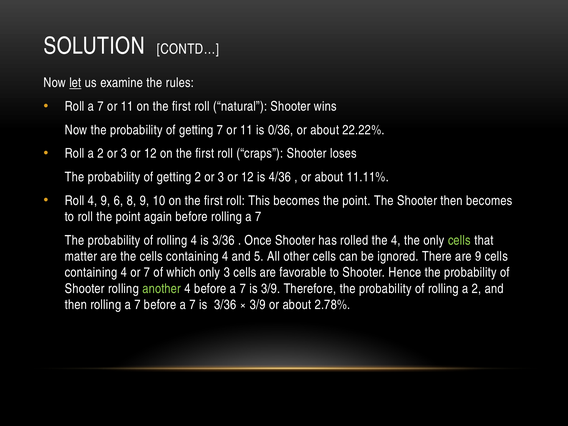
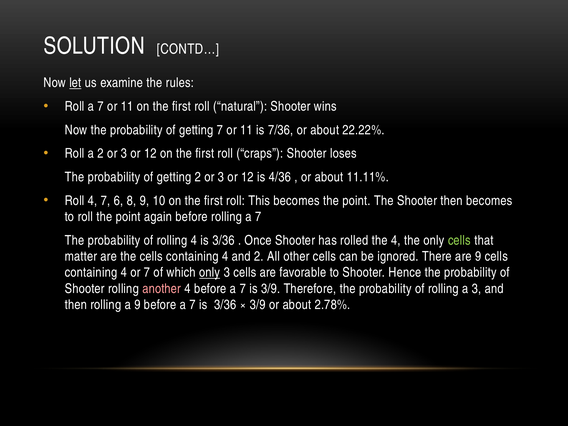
0/36: 0/36 -> 7/36
4 9: 9 -> 7
and 5: 5 -> 2
only at (210, 273) underline: none -> present
another colour: light green -> pink
rolling a 2: 2 -> 3
then rolling a 7: 7 -> 9
